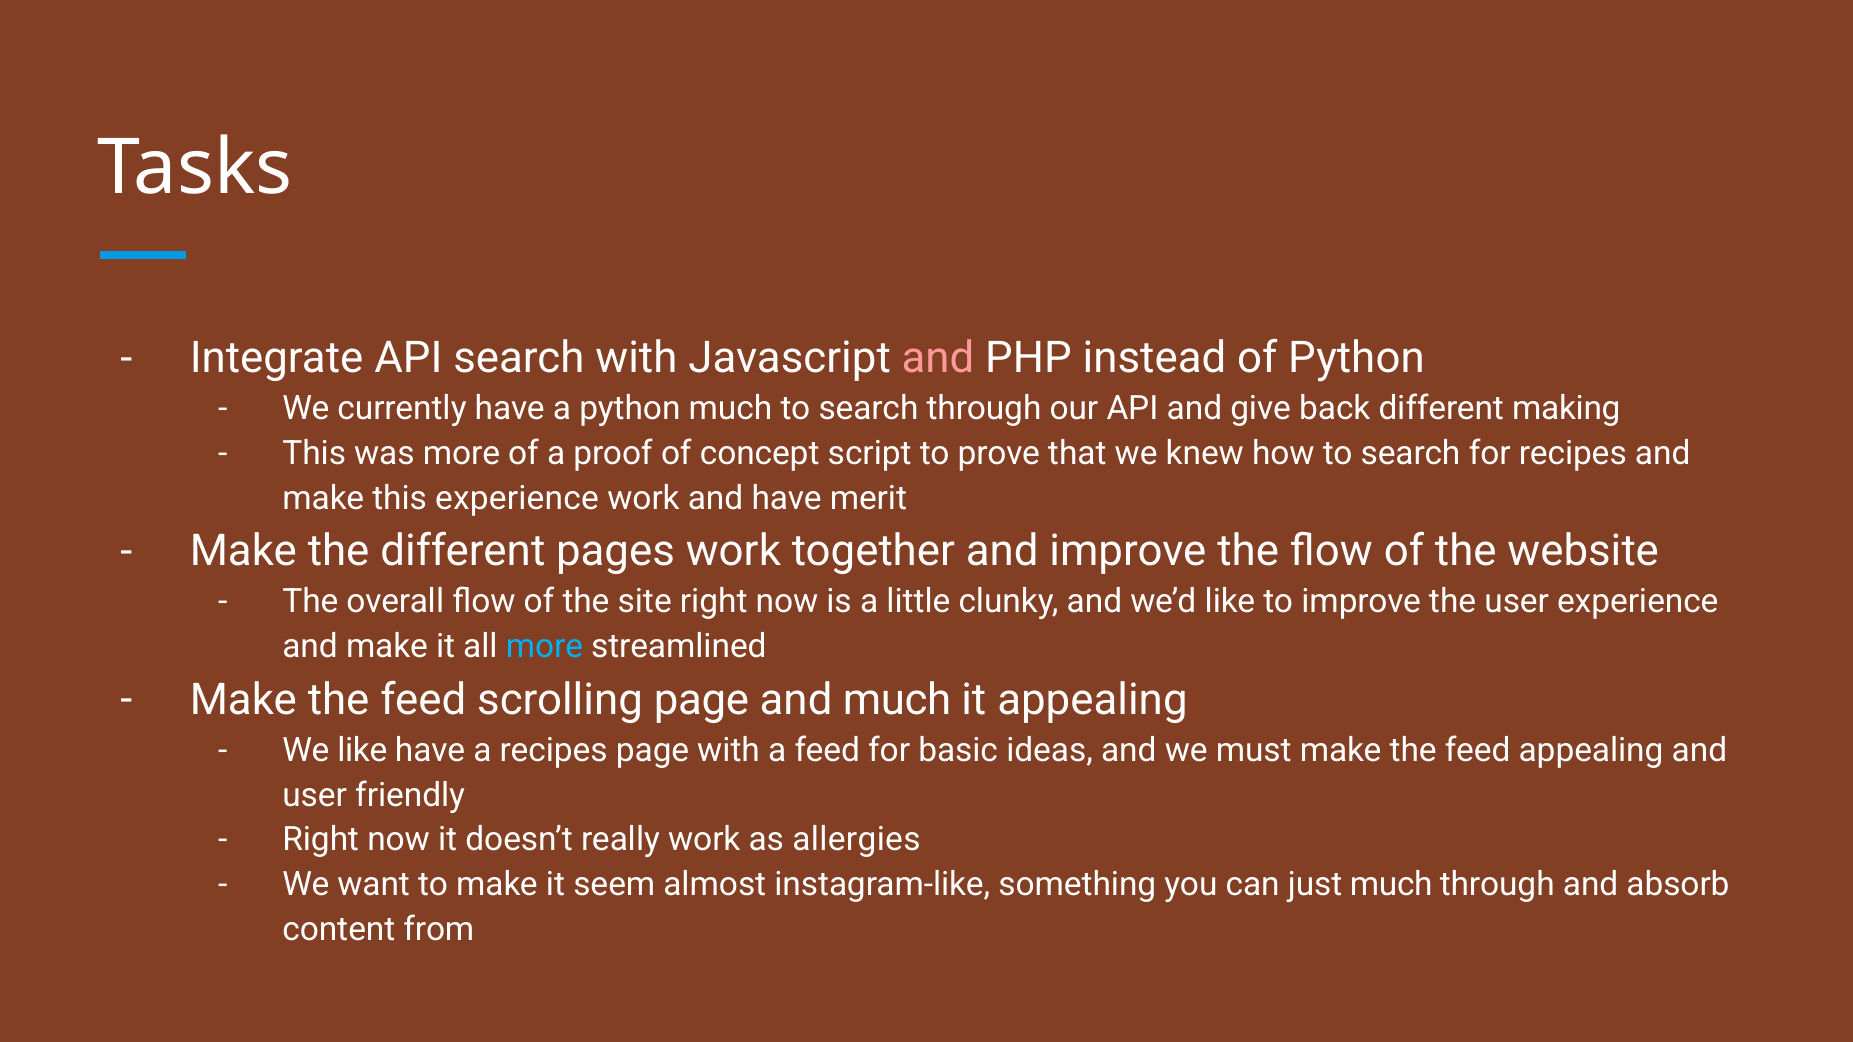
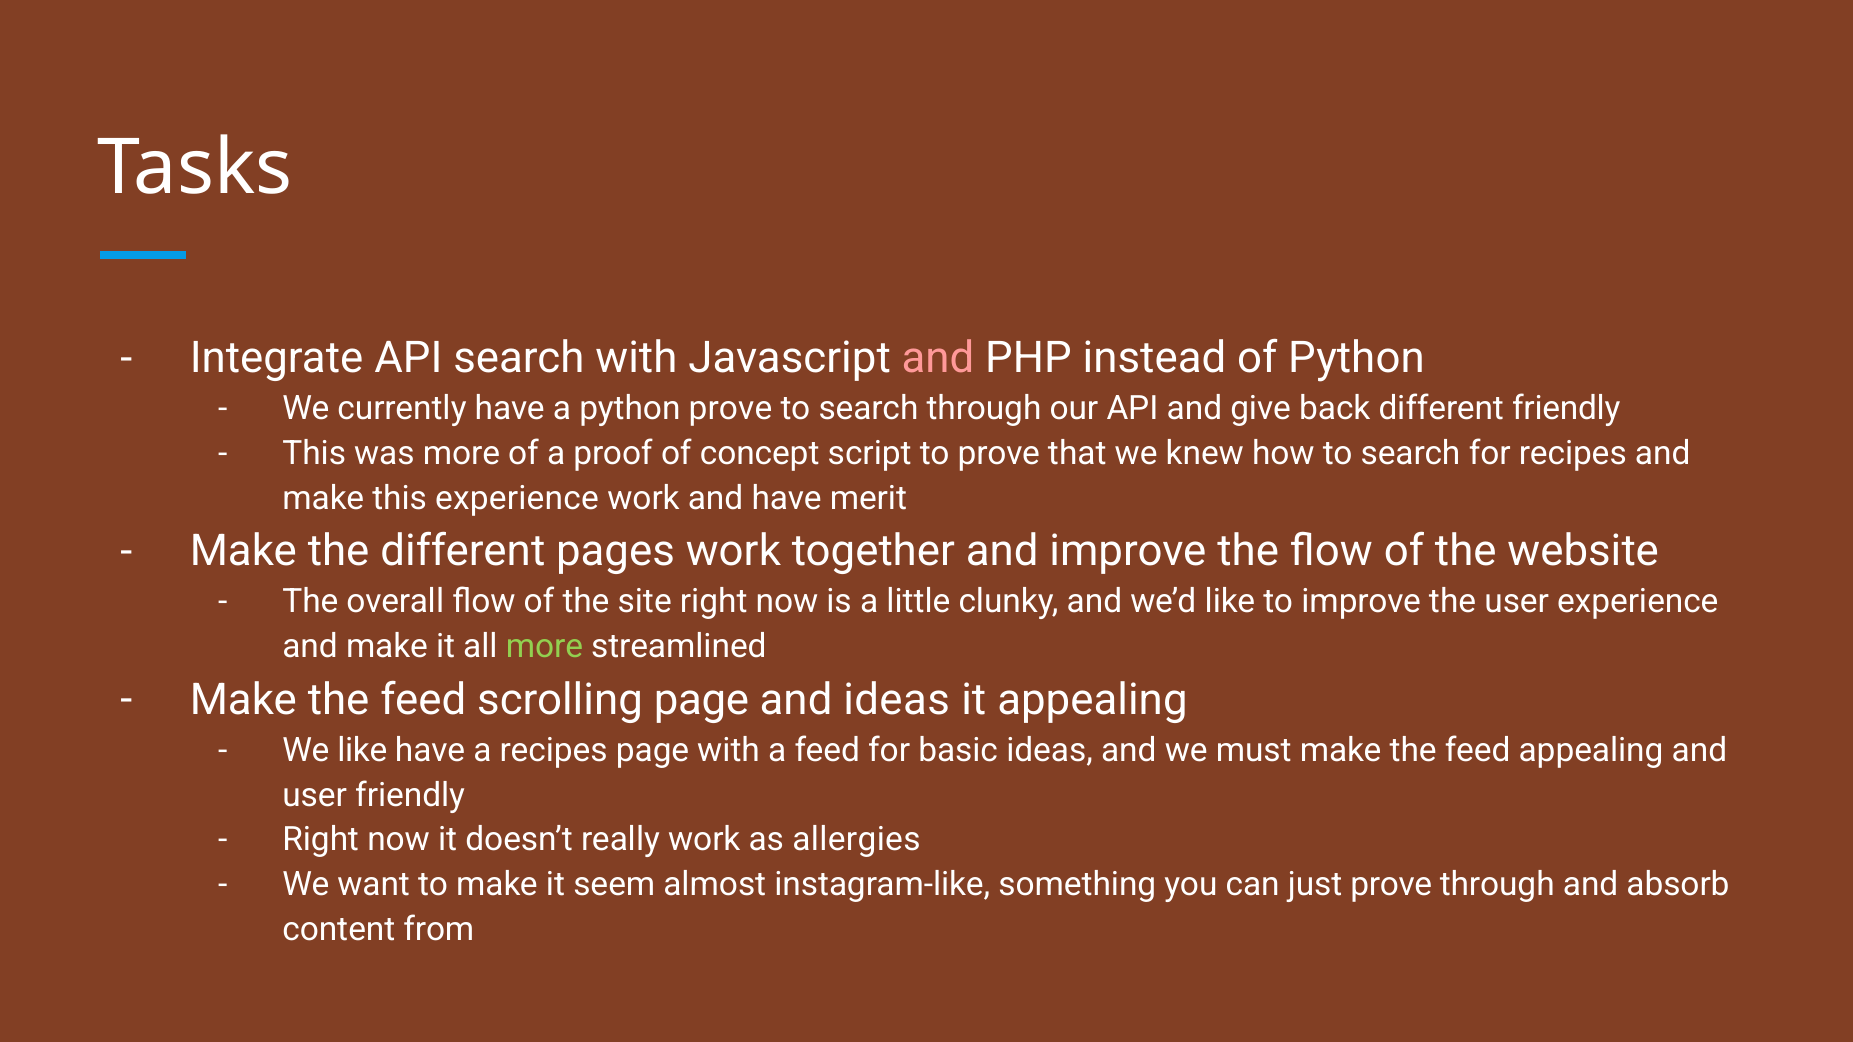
python much: much -> prove
different making: making -> friendly
more at (544, 647) colour: light blue -> light green
and much: much -> ideas
just much: much -> prove
